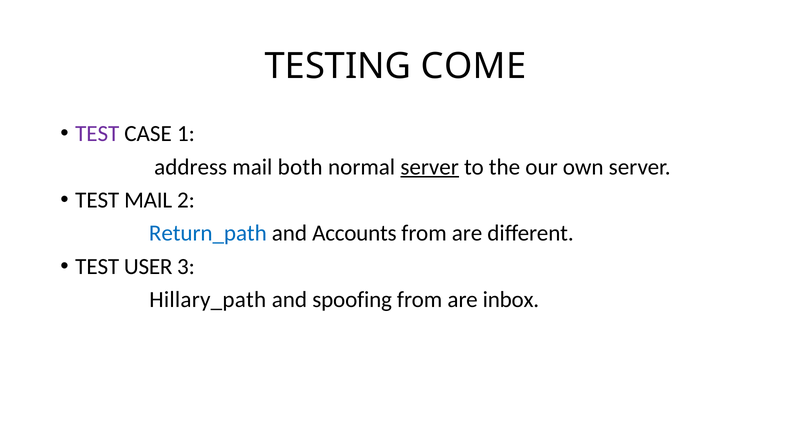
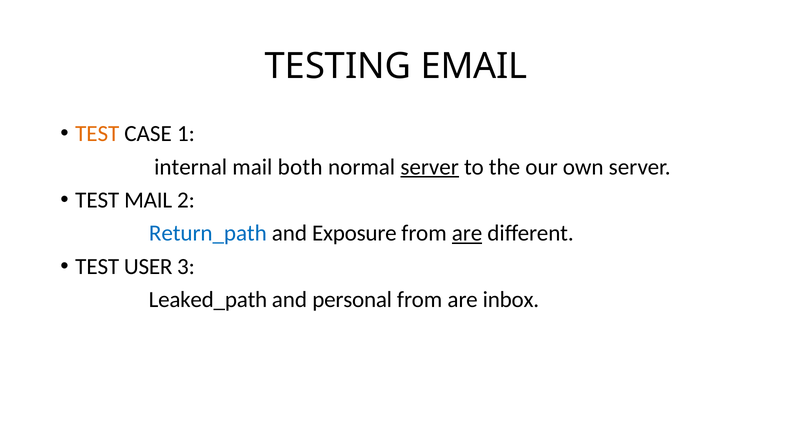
COME: COME -> EMAIL
TEST at (97, 134) colour: purple -> orange
address: address -> internal
Accounts: Accounts -> Exposure
are at (467, 234) underline: none -> present
Hillary_path: Hillary_path -> Leaked_path
spoofing: spoofing -> personal
